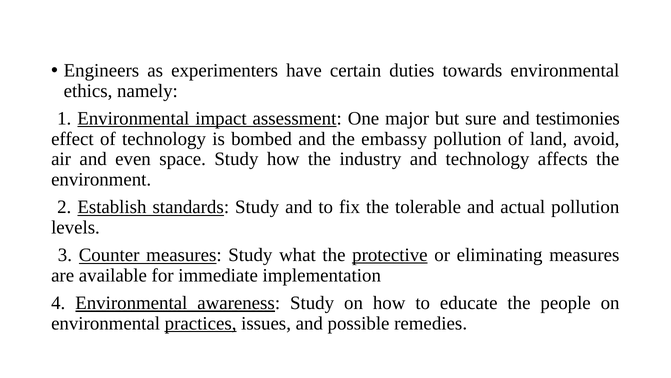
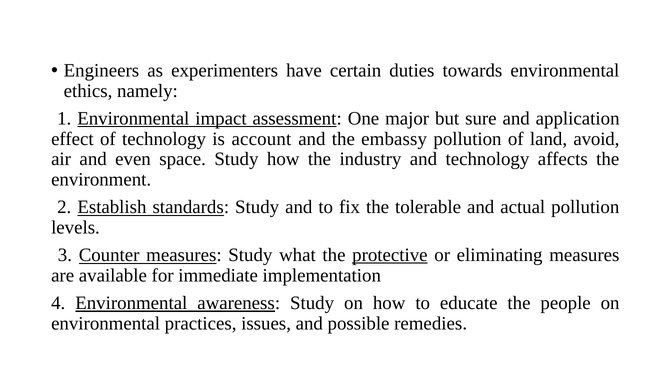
testimonies: testimonies -> application
bombed: bombed -> account
practices underline: present -> none
